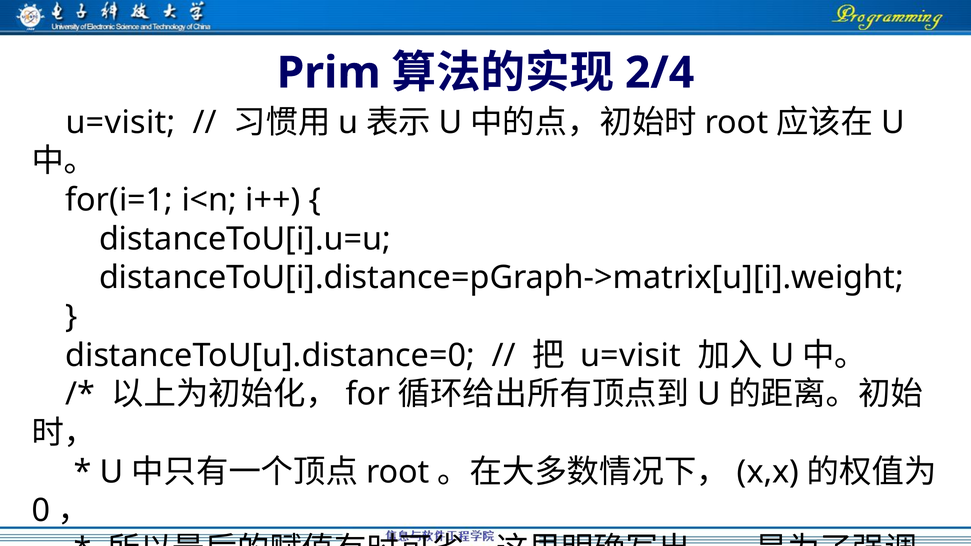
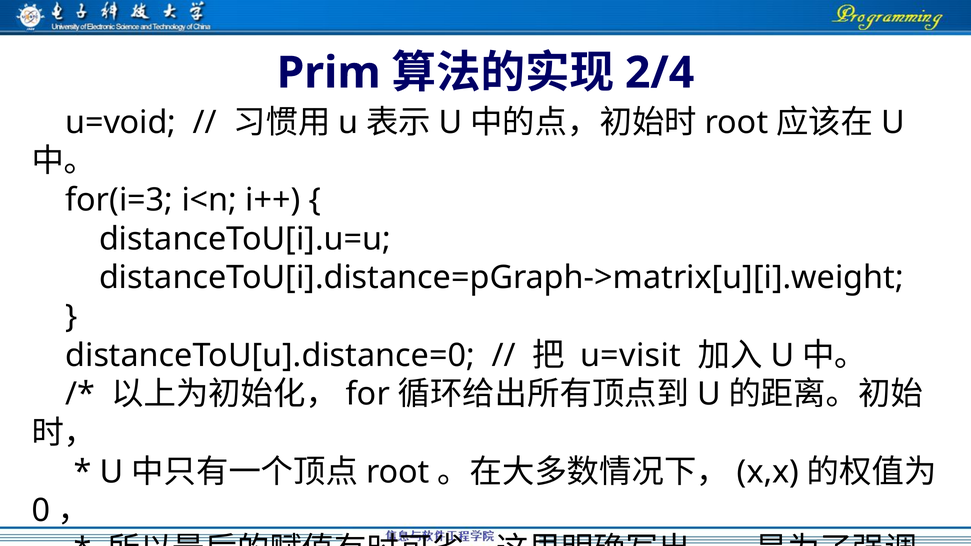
u=visit at (120, 122): u=visit -> u=void
for(i=1: for(i=1 -> for(i=3
